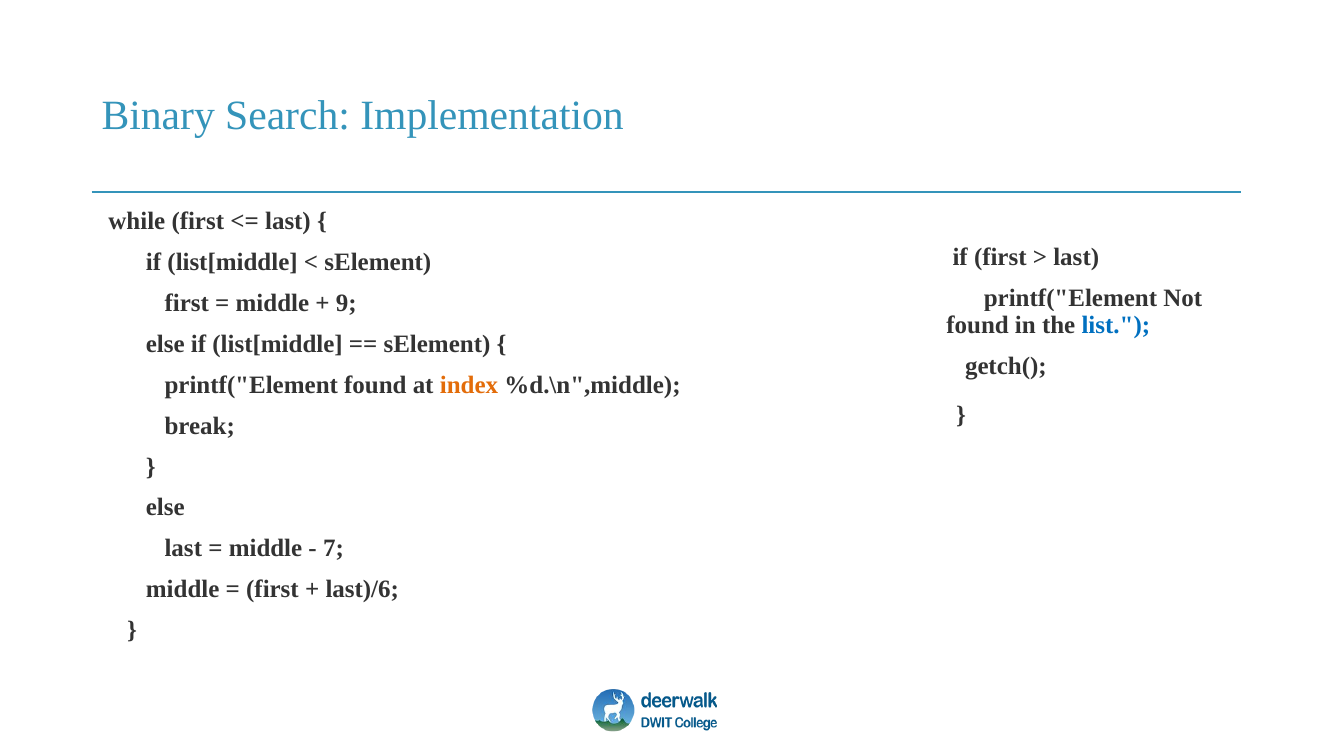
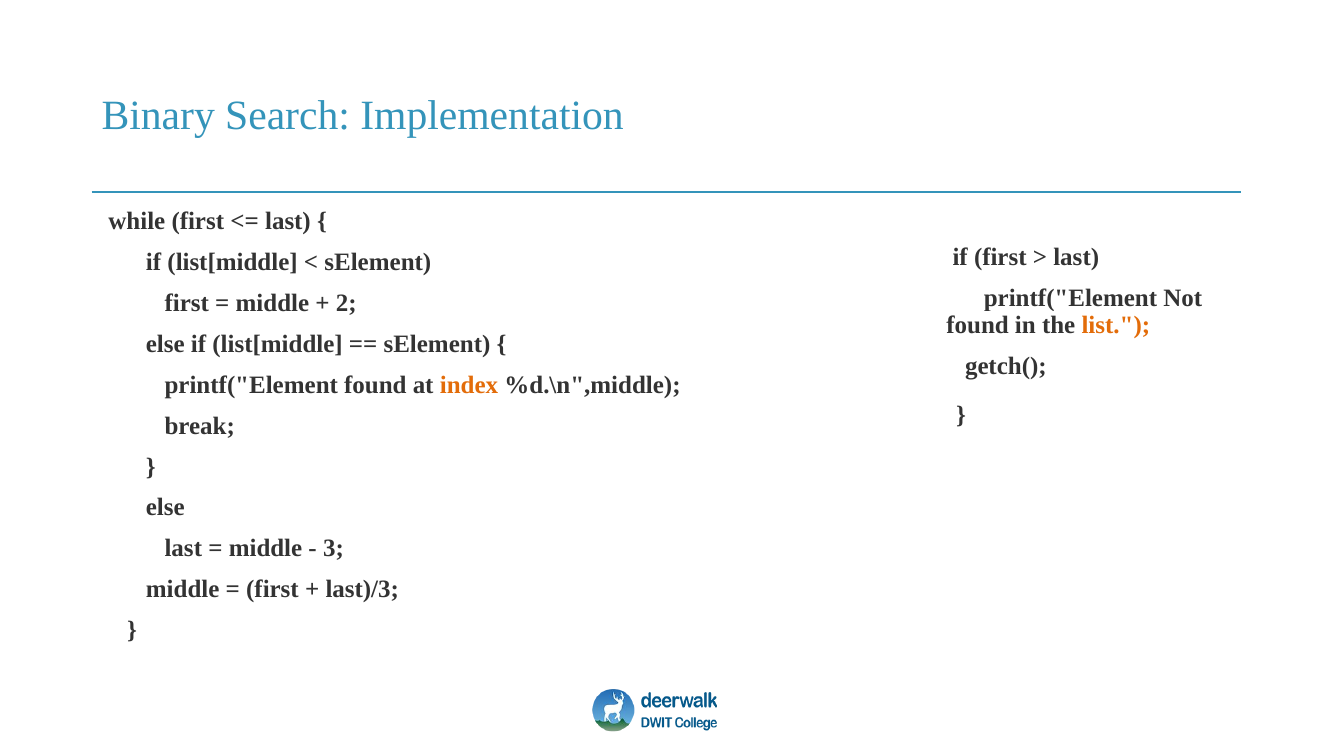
9: 9 -> 2
list colour: blue -> orange
7: 7 -> 3
last)/6: last)/6 -> last)/3
